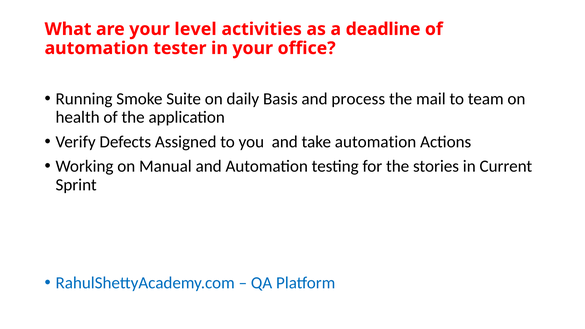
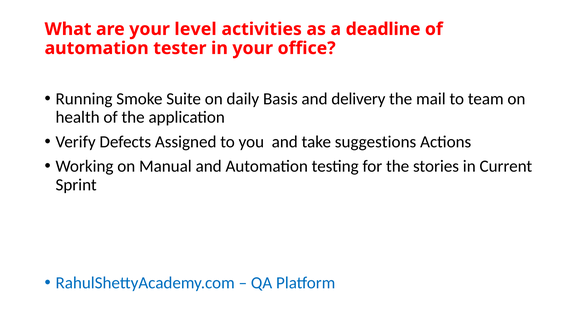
process: process -> delivery
take automation: automation -> suggestions
